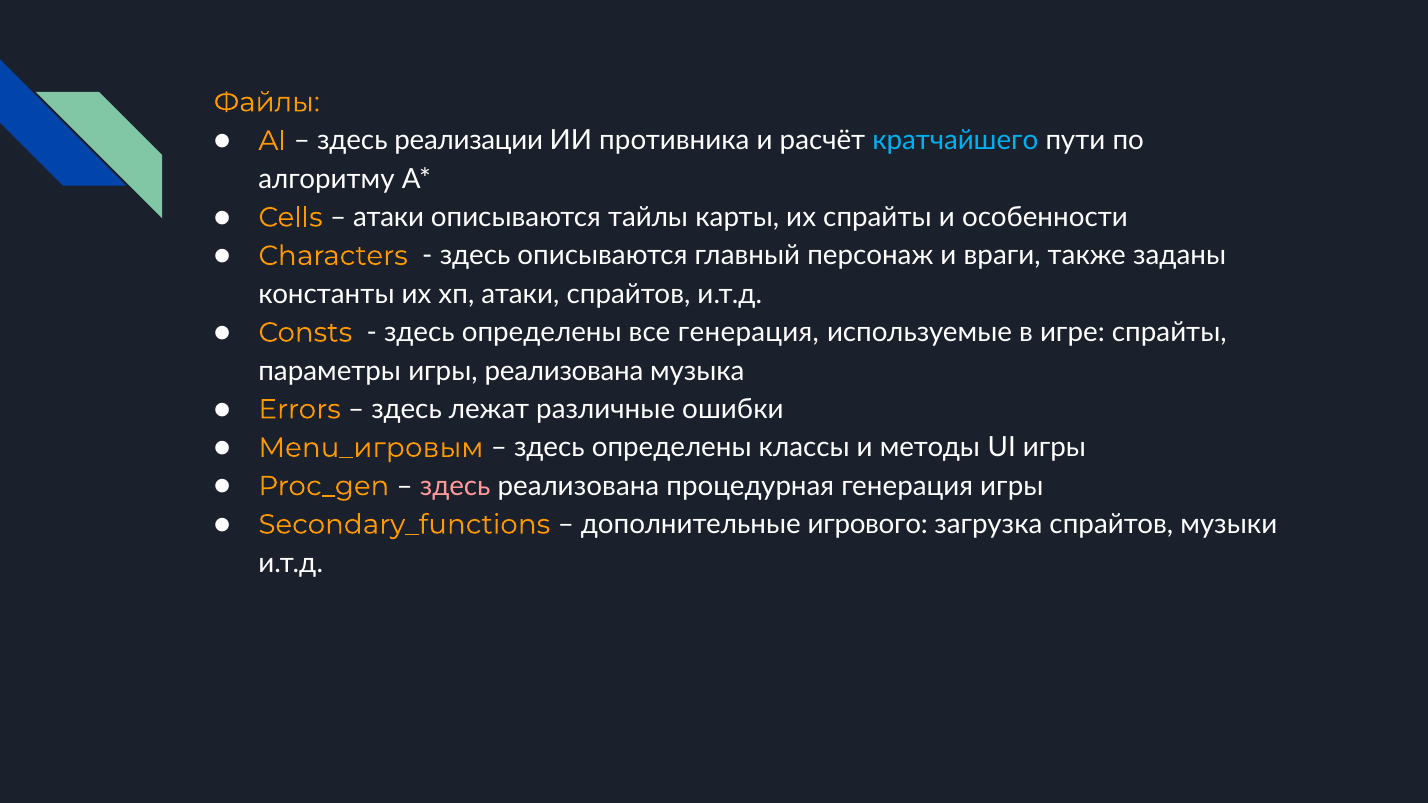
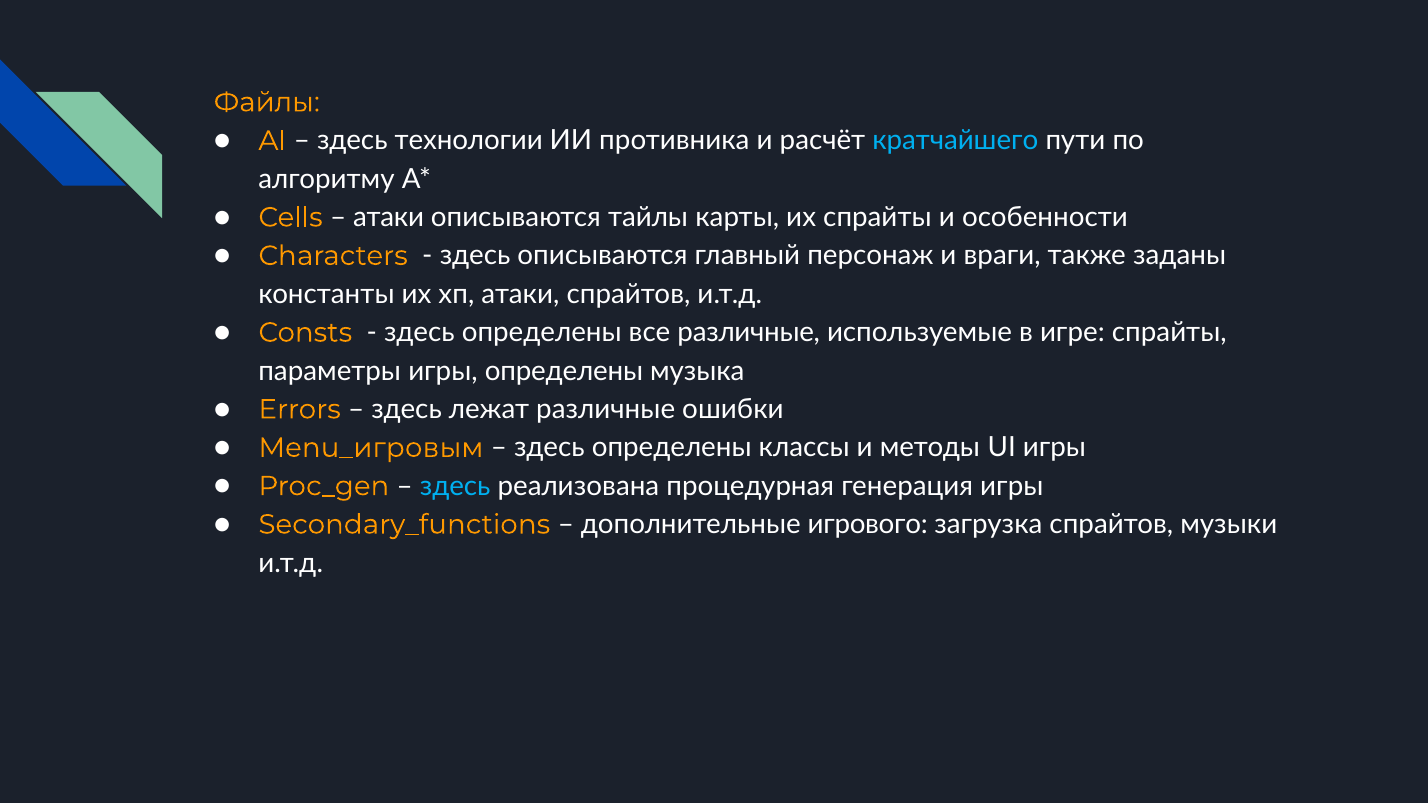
реализации: реализации -> технологии
все генерация: генерация -> различные
игры реализована: реализована -> определены
здесь at (455, 486) colour: pink -> light blue
